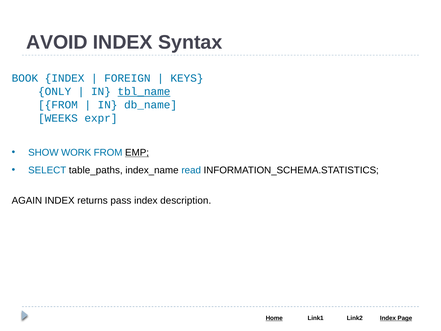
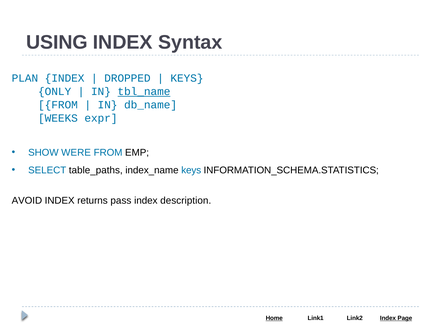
AVOID: AVOID -> USING
BOOK: BOOK -> PLAN
FOREIGN: FOREIGN -> DROPPED
WORK: WORK -> WERE
EMP underline: present -> none
index_name read: read -> keys
AGAIN: AGAIN -> AVOID
